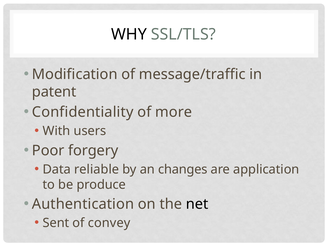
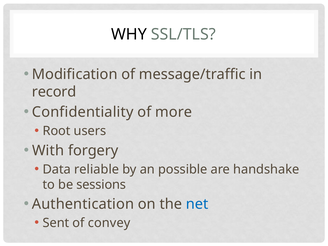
patent: patent -> record
With: With -> Root
Poor: Poor -> With
changes: changes -> possible
application: application -> handshake
produce: produce -> sessions
net colour: black -> blue
